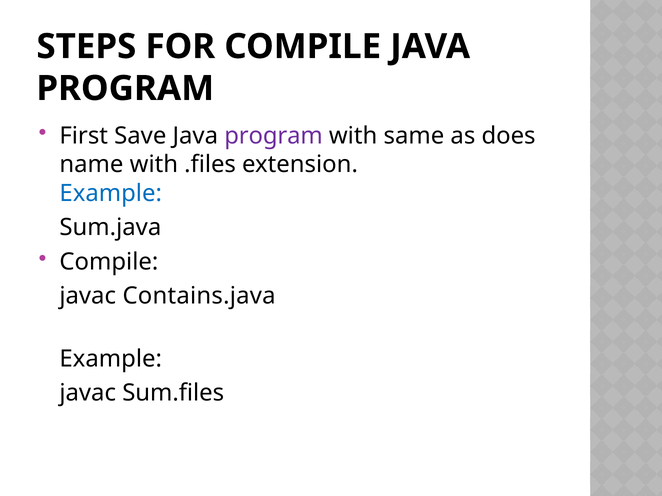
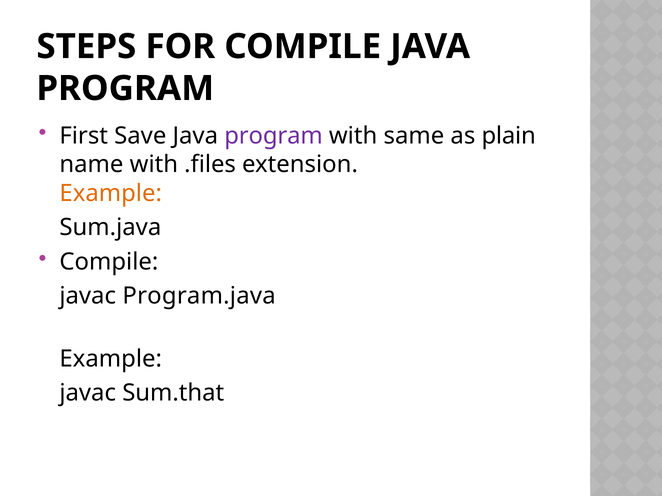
does: does -> plain
Example at (111, 193) colour: blue -> orange
Contains.java: Contains.java -> Program.java
Sum.files: Sum.files -> Sum.that
